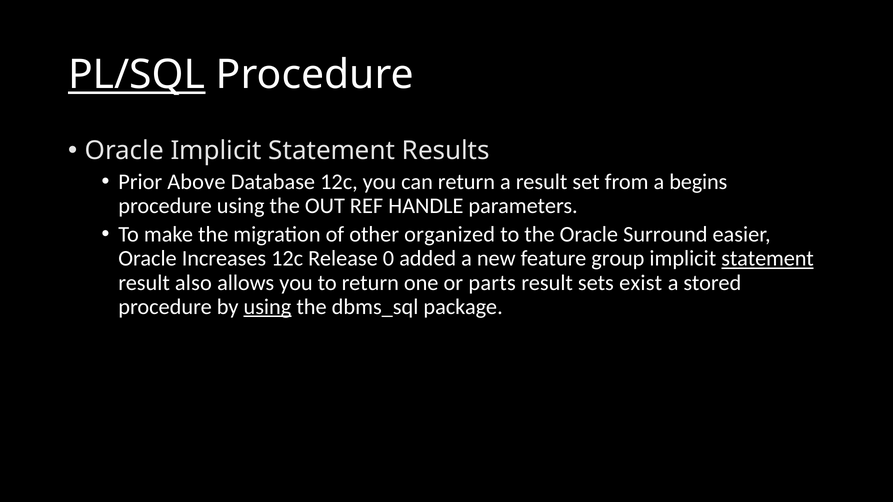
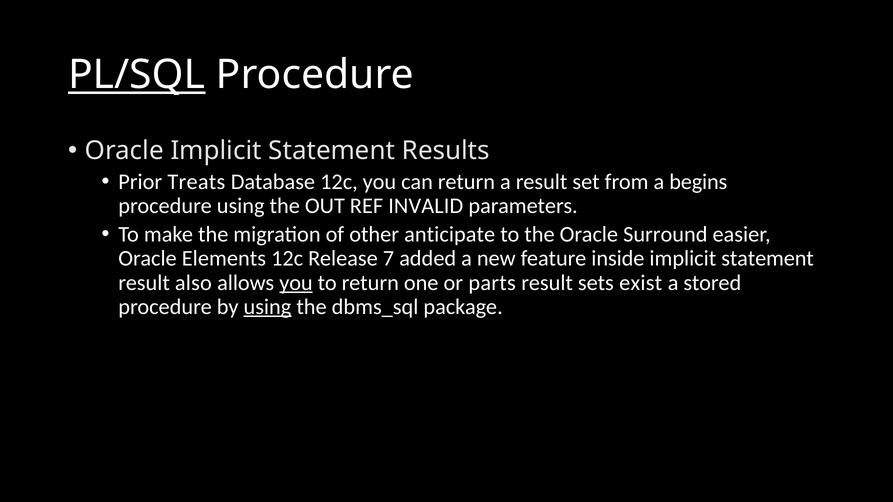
Above: Above -> Treats
HANDLE: HANDLE -> INVALID
organized: organized -> anticipate
Increases: Increases -> Elements
0: 0 -> 7
group: group -> inside
statement at (768, 259) underline: present -> none
you at (296, 283) underline: none -> present
